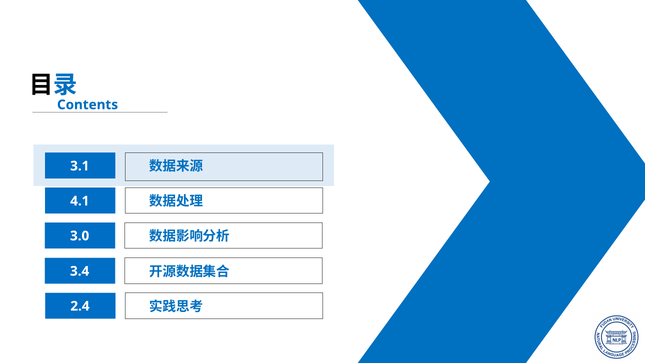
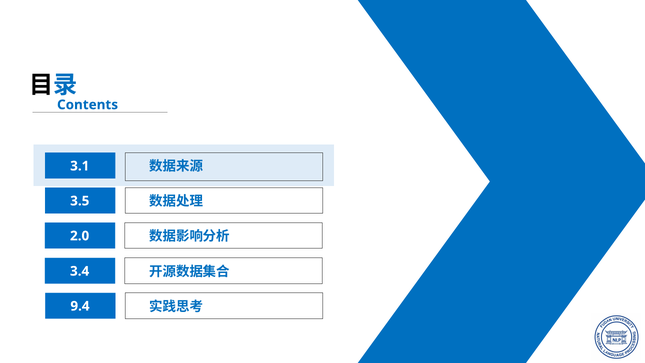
4.1: 4.1 -> 3.5
3.0: 3.0 -> 2.0
2.4: 2.4 -> 9.4
